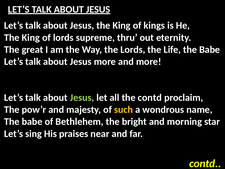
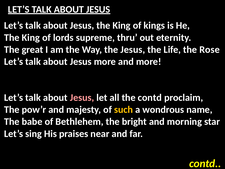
the Lords: Lords -> Jesus
Life the Babe: Babe -> Rose
Jesus at (82, 97) colour: light green -> pink
